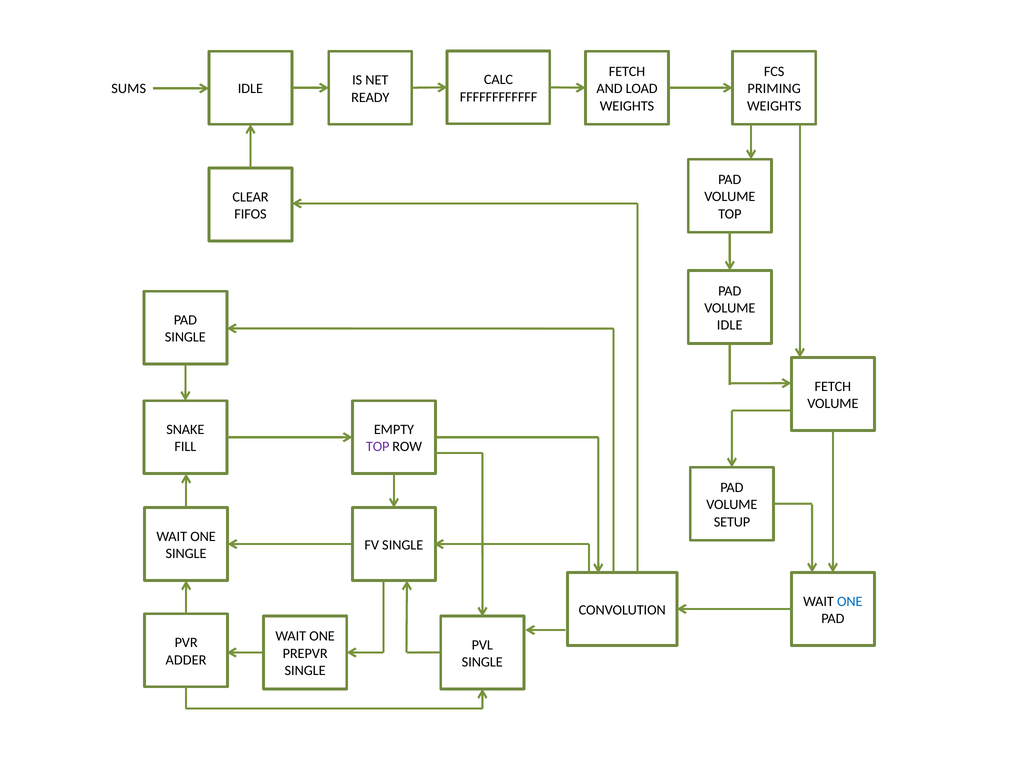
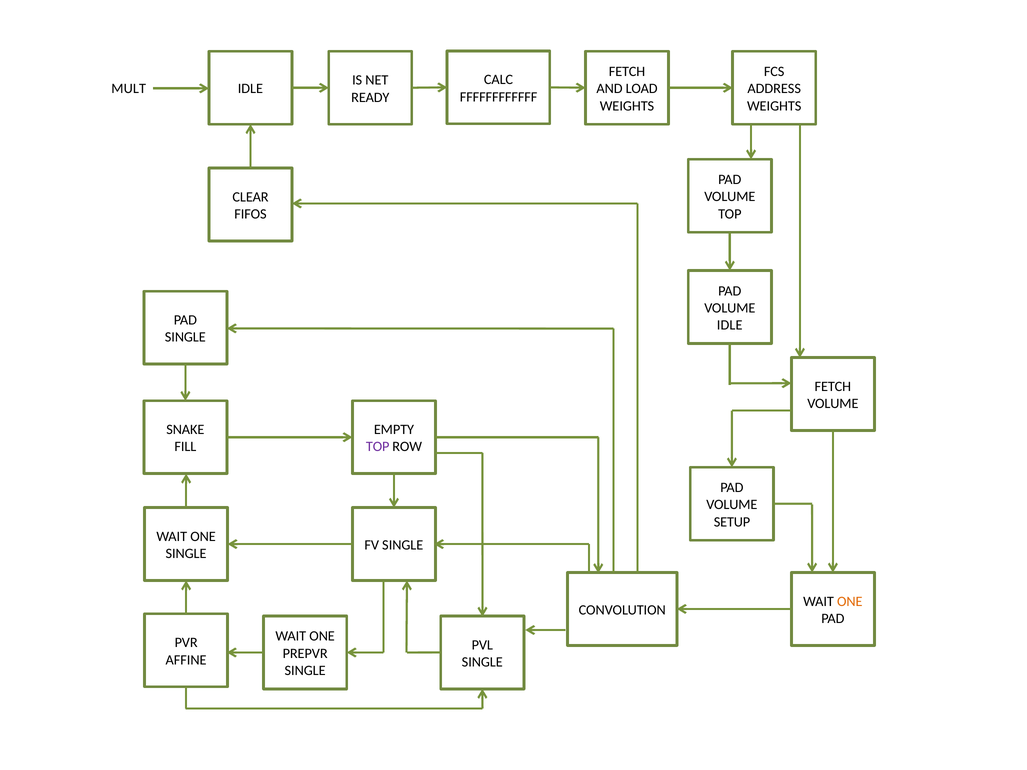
SUMS: SUMS -> MULT
PRIMING: PRIMING -> ADDRESS
ONE at (850, 602) colour: blue -> orange
ADDER: ADDER -> AFFINE
